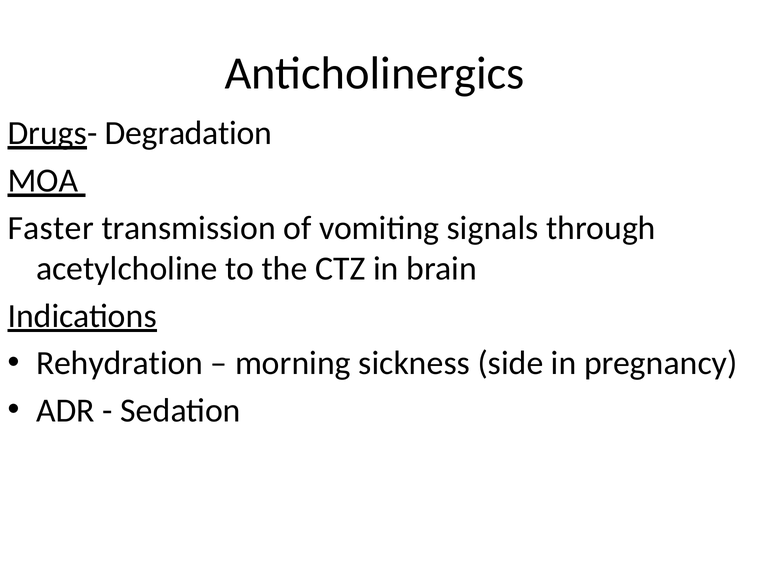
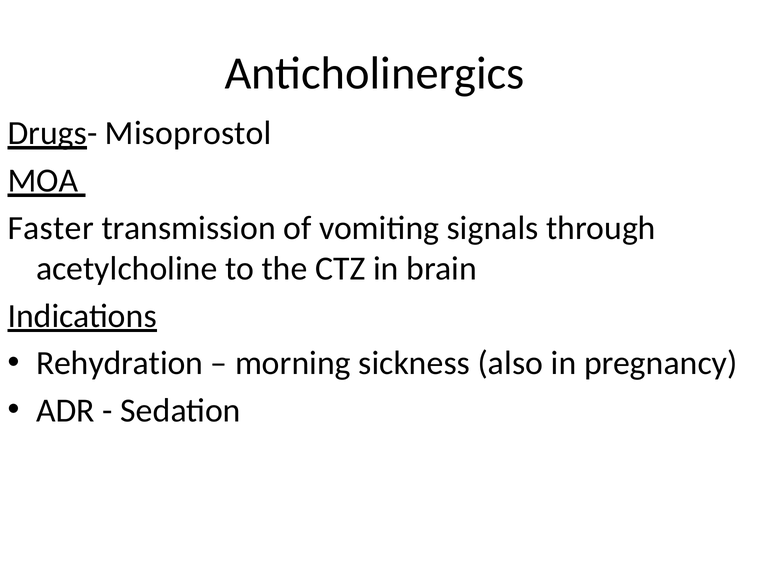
Degradation: Degradation -> Misoprostol
side: side -> also
